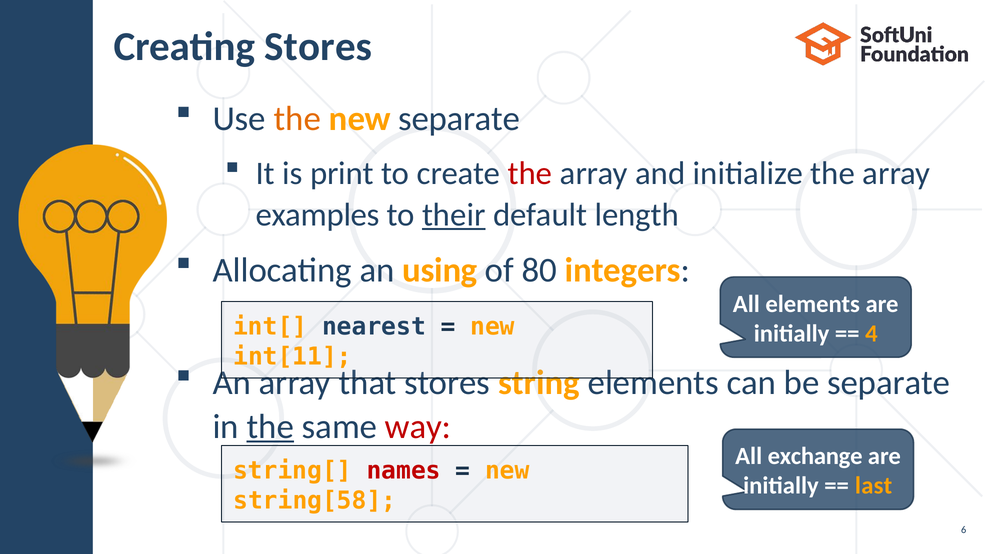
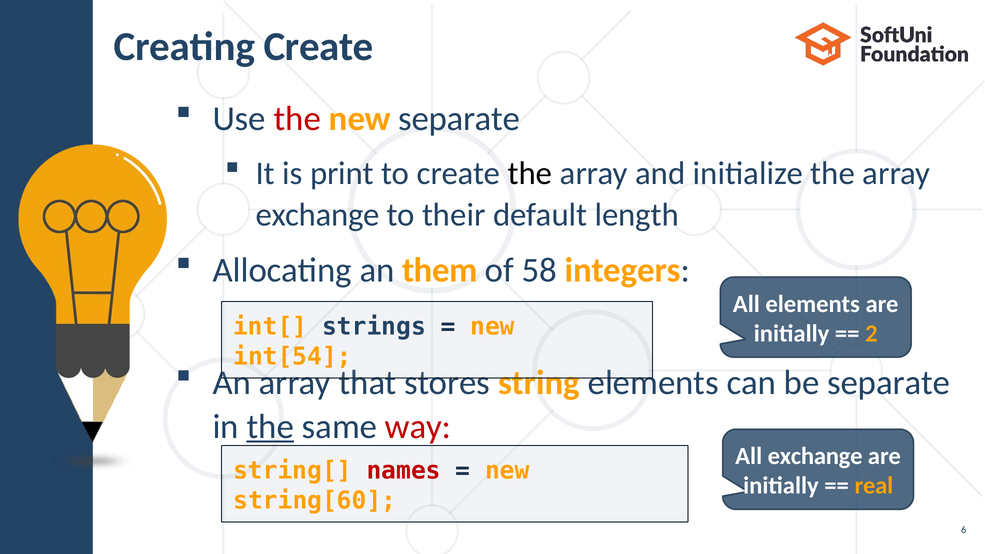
Creating Stores: Stores -> Create
the at (297, 119) colour: orange -> red
the at (530, 174) colour: red -> black
examples at (318, 215): examples -> exchange
their underline: present -> none
using: using -> them
80: 80 -> 58
nearest: nearest -> strings
4: 4 -> 2
int[11: int[11 -> int[54
last: last -> real
string[58: string[58 -> string[60
